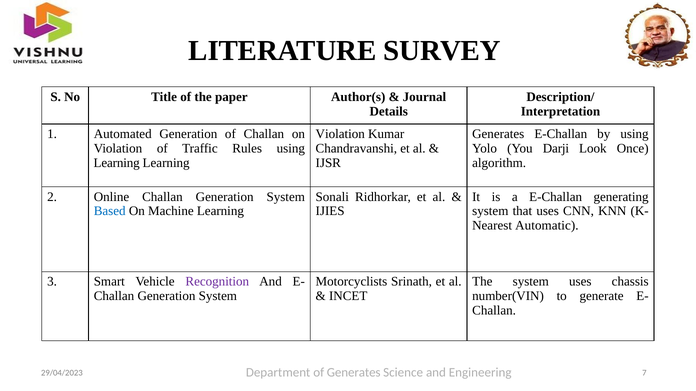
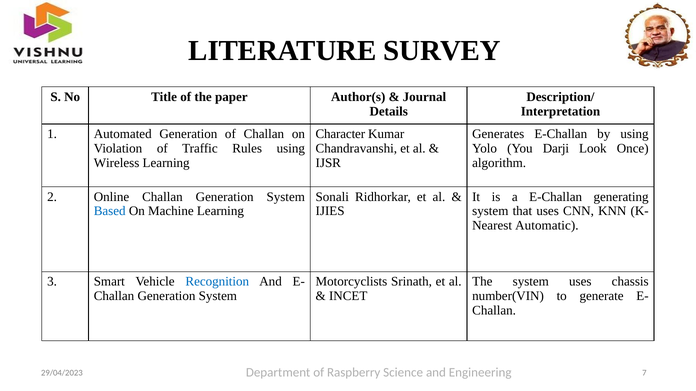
Violation at (340, 134): Violation -> Character
Learning at (117, 163): Learning -> Wireless
Recognition colour: purple -> blue
of Generates: Generates -> Raspberry
